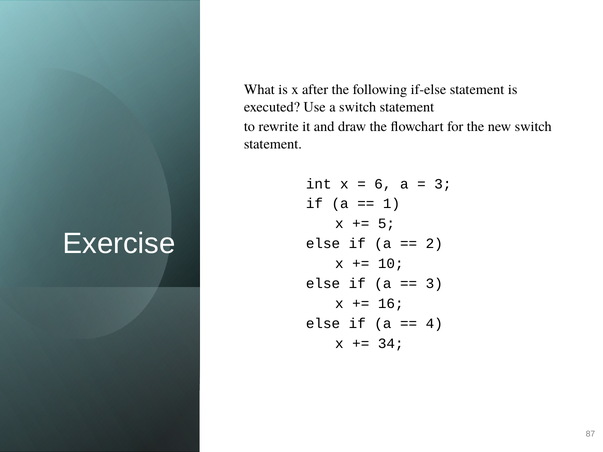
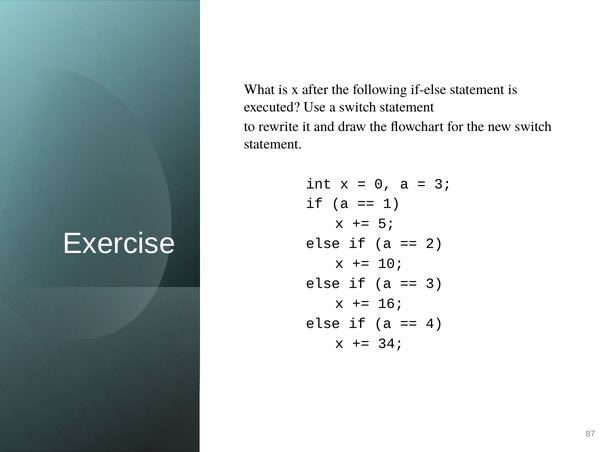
6: 6 -> 0
